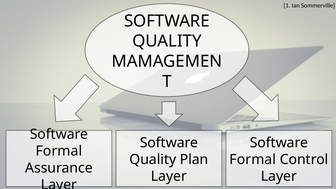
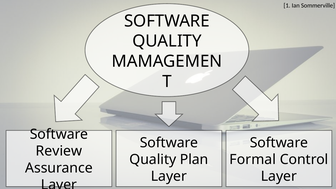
Formal at (59, 151): Formal -> Review
